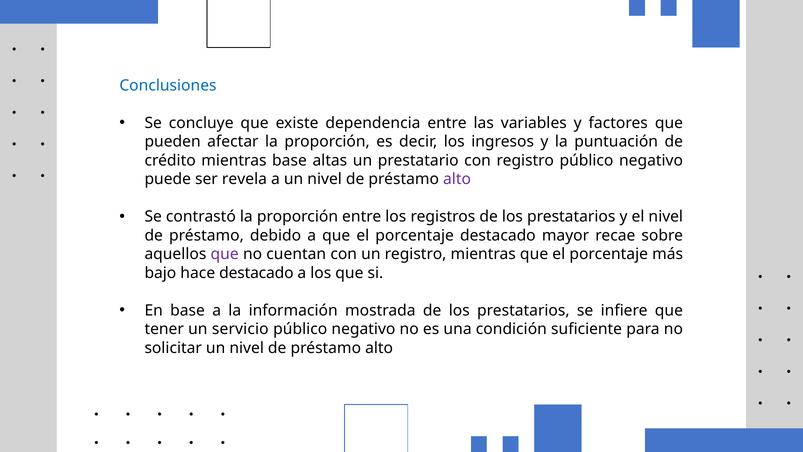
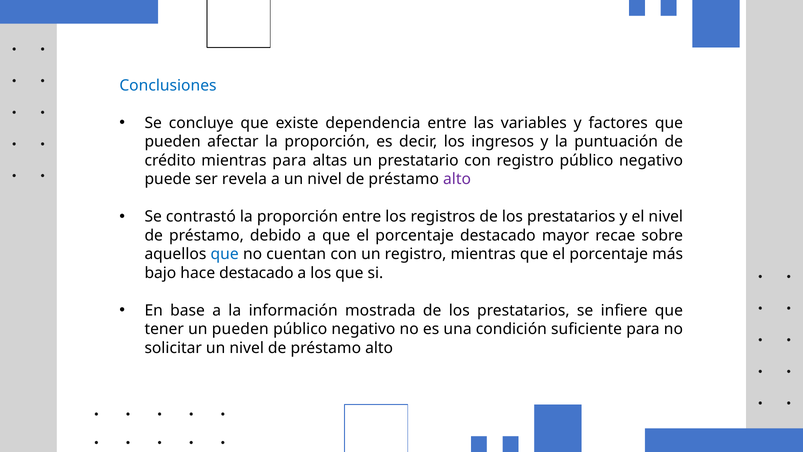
mientras base: base -> para
que at (225, 254) colour: purple -> blue
un servicio: servicio -> pueden
